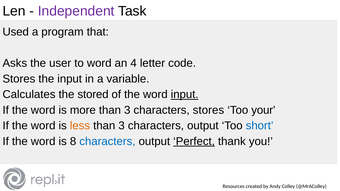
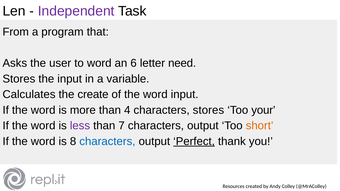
Used: Used -> From
4: 4 -> 6
code: code -> need
stored: stored -> create
input at (185, 95) underline: present -> none
more than 3: 3 -> 4
less colour: orange -> purple
3 at (122, 126): 3 -> 7
short colour: blue -> orange
